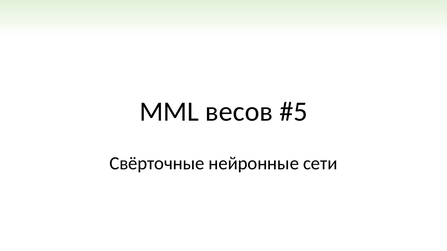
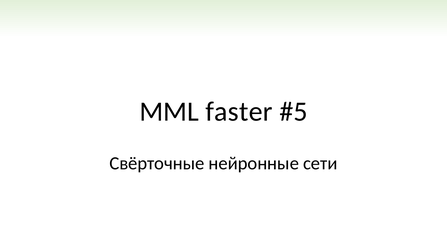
весов: весов -> faster
